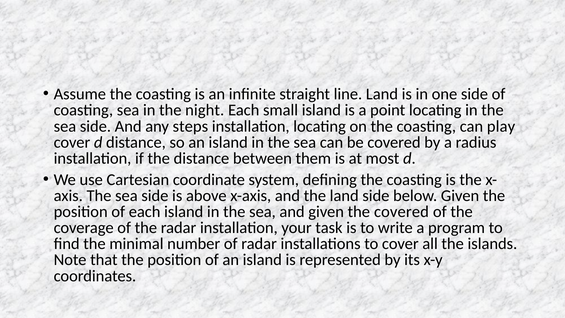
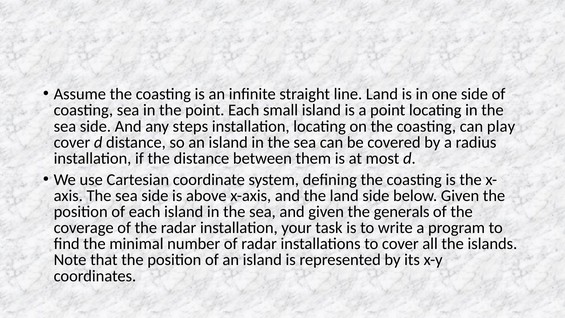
the night: night -> point
the covered: covered -> generals
